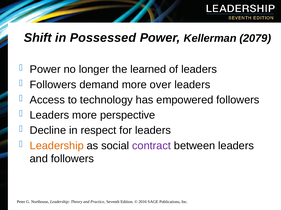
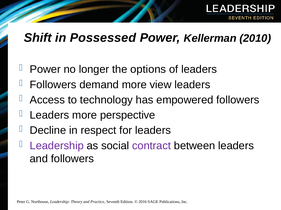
2079: 2079 -> 2010
learned: learned -> options
over: over -> view
Leadership at (57, 146) colour: orange -> purple
